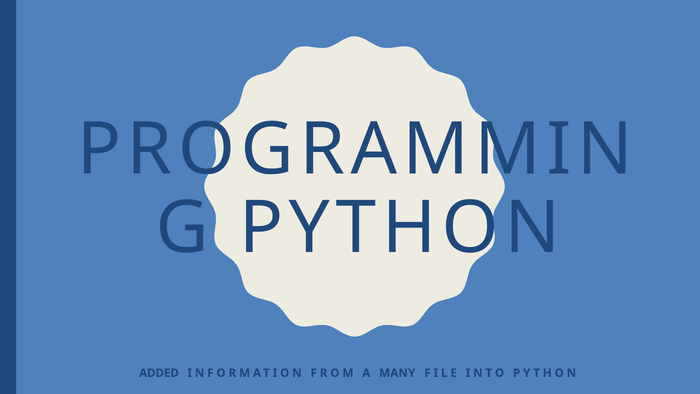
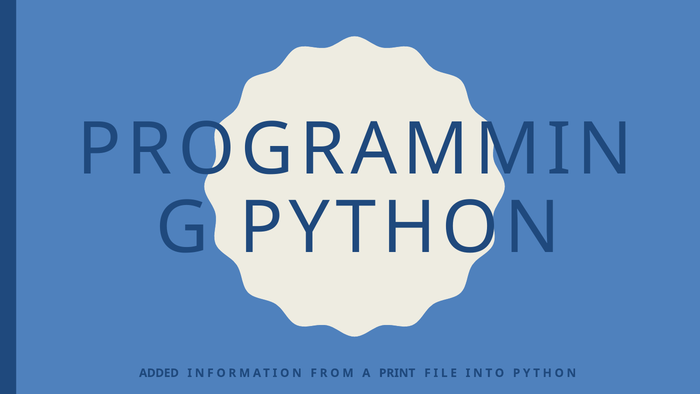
MANY: MANY -> PRINT
